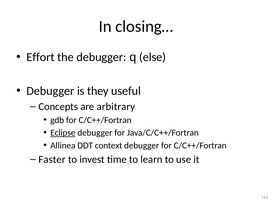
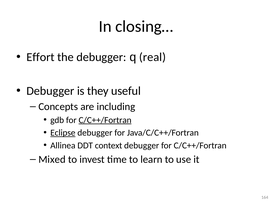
else: else -> real
arbitrary: arbitrary -> including
C/C++/Fortran at (105, 120) underline: none -> present
Faster: Faster -> Mixed
